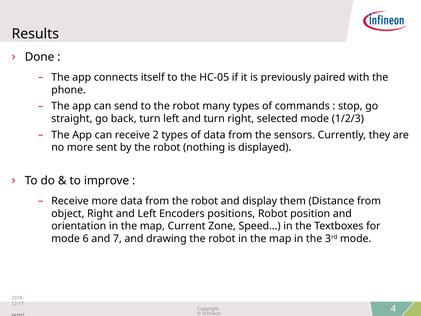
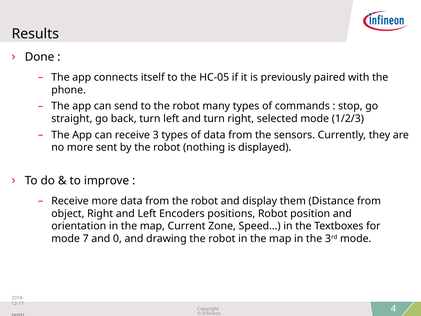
2: 2 -> 3
6: 6 -> 7
7: 7 -> 0
